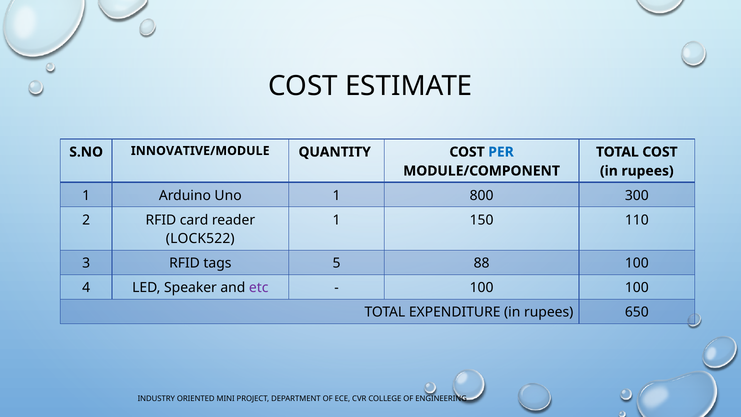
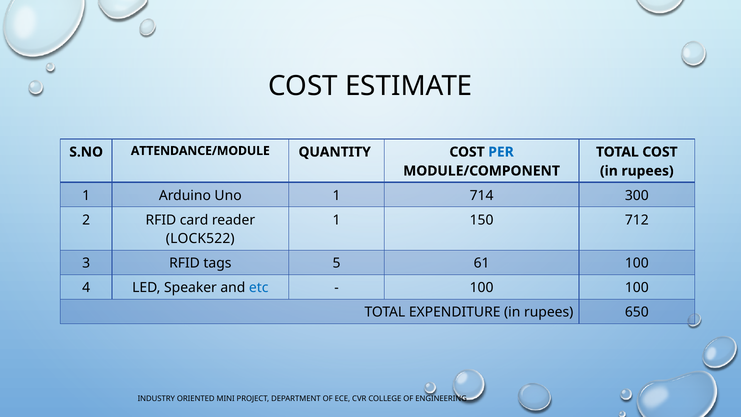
INNOVATIVE/MODULE: INNOVATIVE/MODULE -> ATTENDANCE/MODULE
800: 800 -> 714
110: 110 -> 712
88: 88 -> 61
etc colour: purple -> blue
